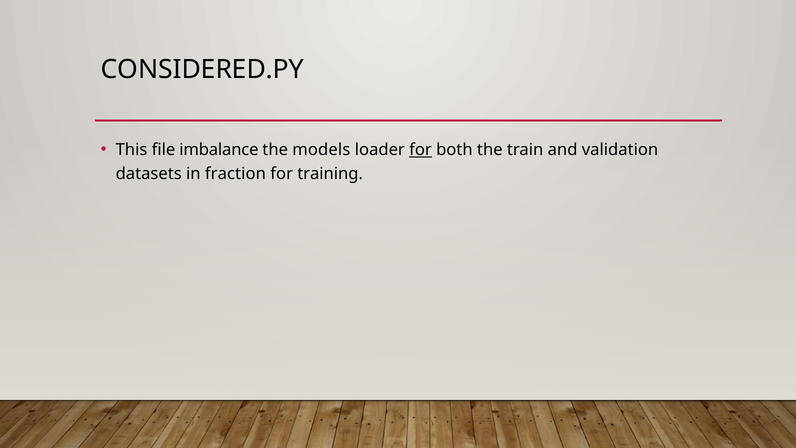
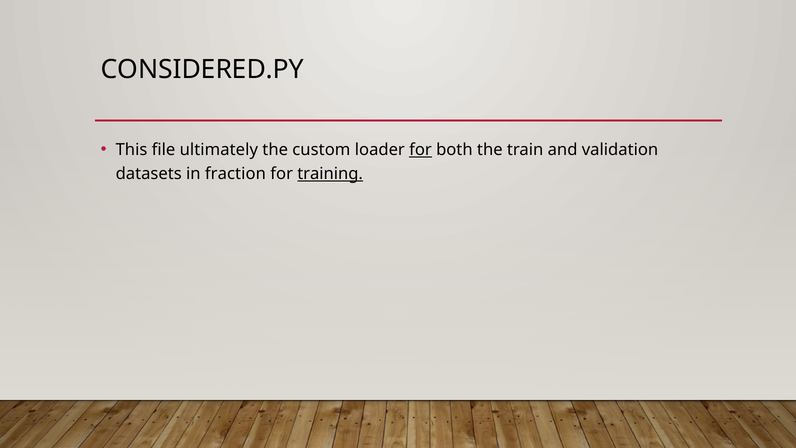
imbalance: imbalance -> ultimately
models: models -> custom
training underline: none -> present
